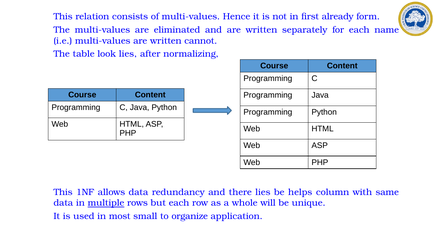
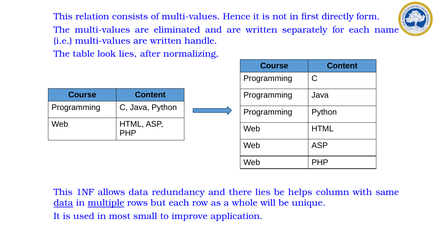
already: already -> directly
cannot: cannot -> handle
data at (63, 203) underline: none -> present
organize: organize -> improve
